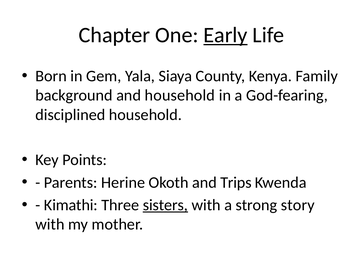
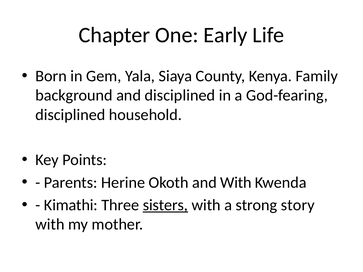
Early underline: present -> none
and household: household -> disciplined
and Trips: Trips -> With
